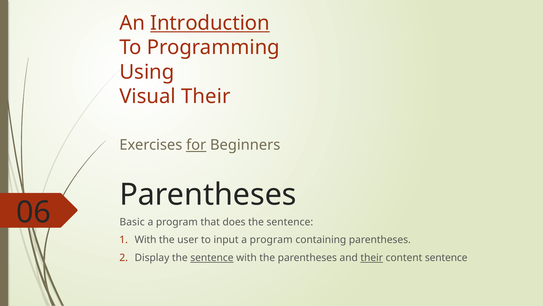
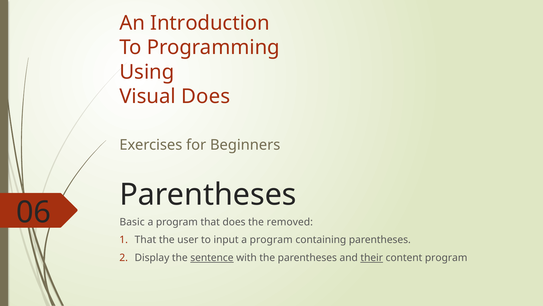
Introduction underline: present -> none
Visual Their: Their -> Does
for underline: present -> none
does the sentence: sentence -> removed
With at (146, 239): With -> That
content sentence: sentence -> program
